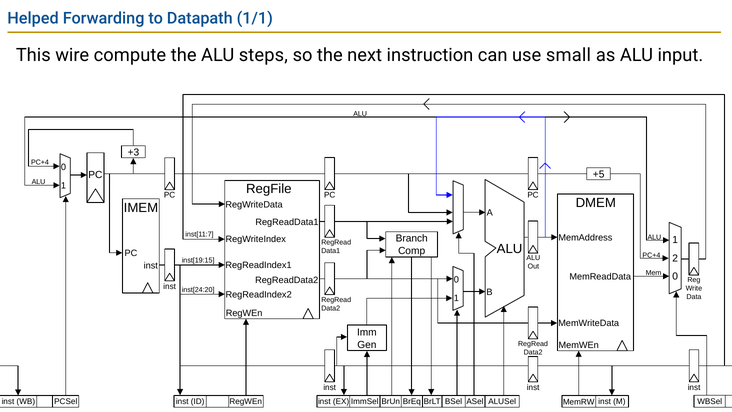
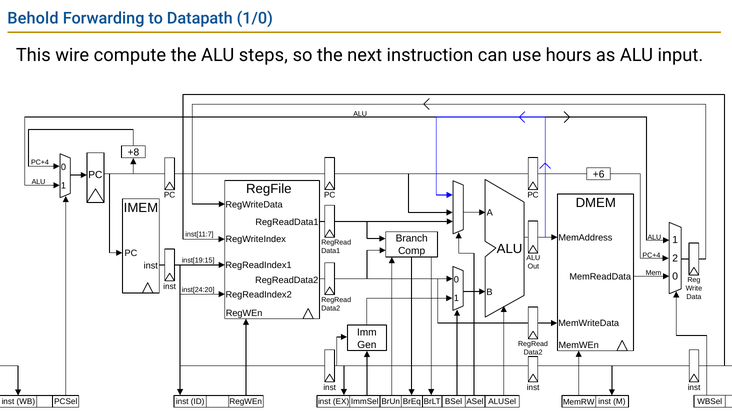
Helped: Helped -> Behold
1/1: 1/1 -> 1/0
small: small -> hours
+3: +3 -> +8
+5: +5 -> +6
